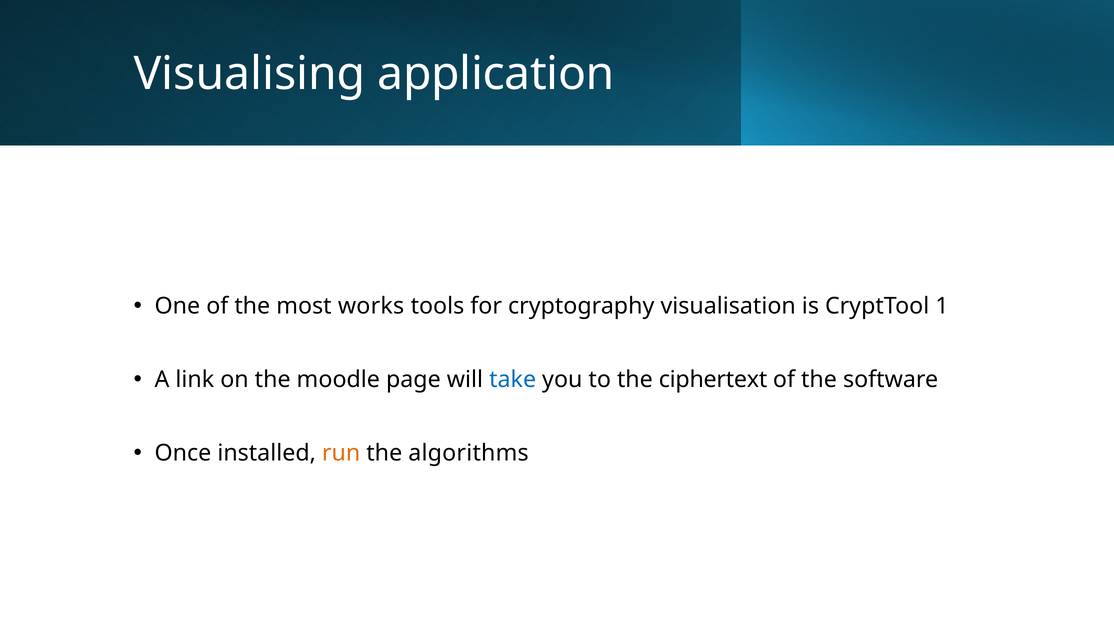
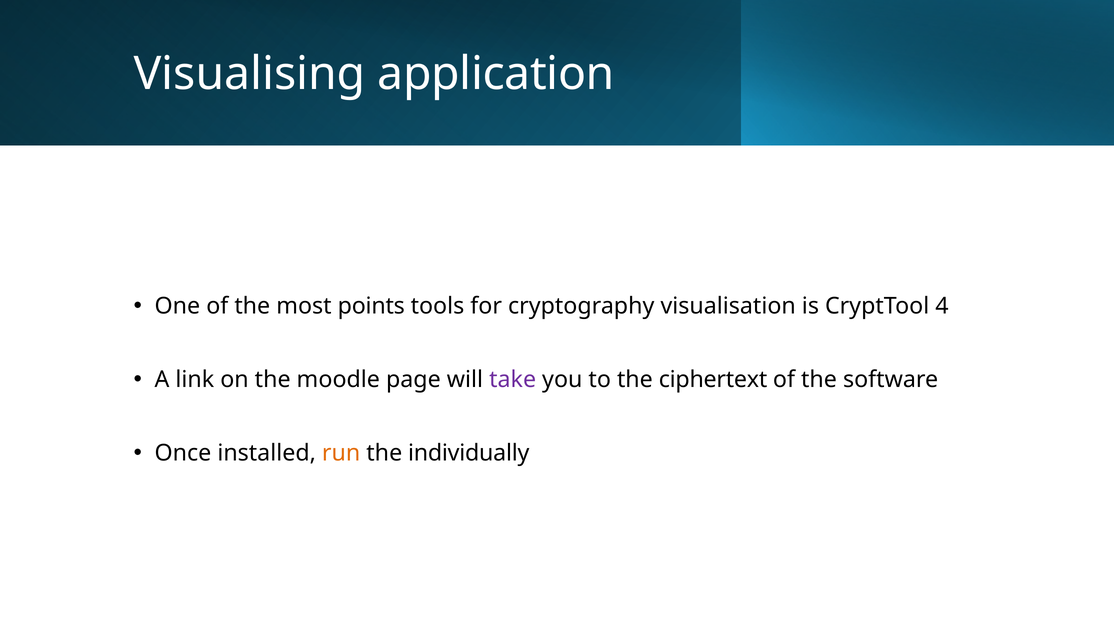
works: works -> points
1: 1 -> 4
take colour: blue -> purple
algorithms: algorithms -> individually
